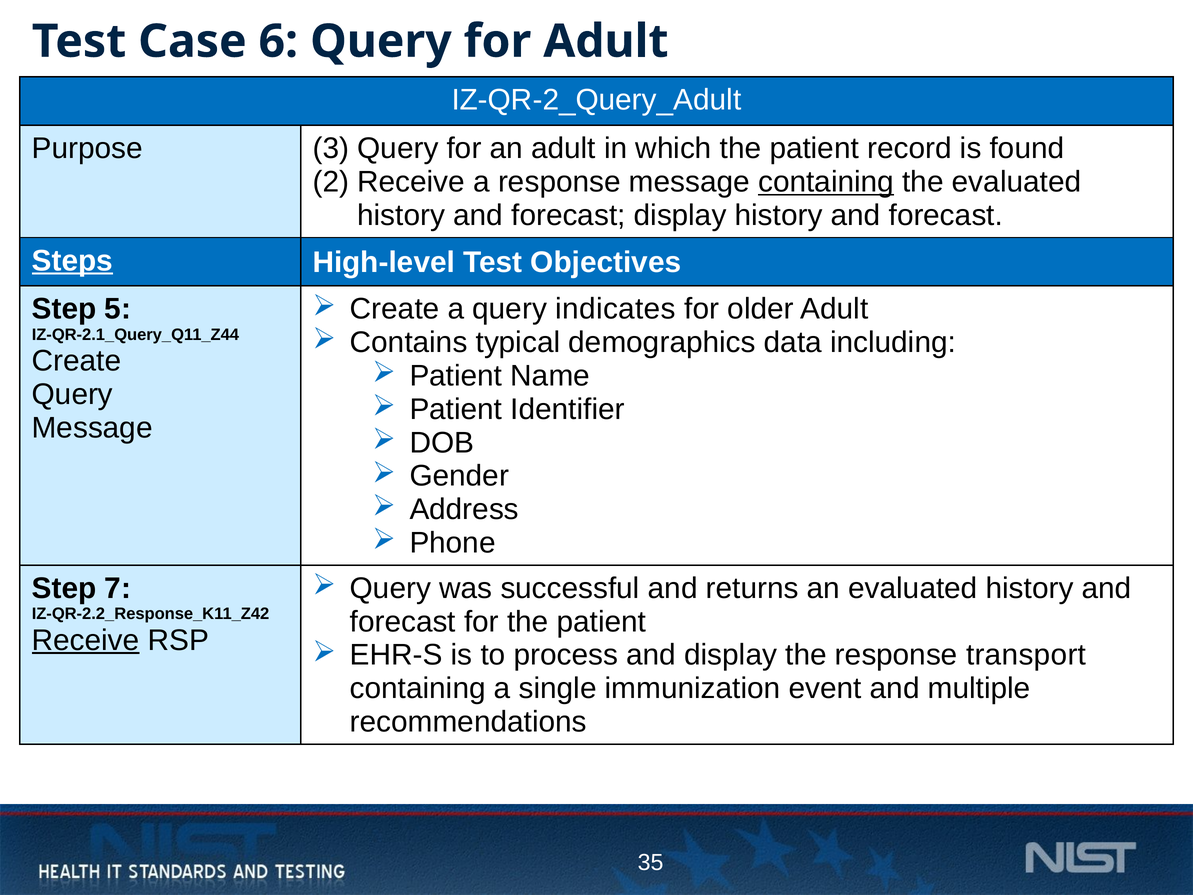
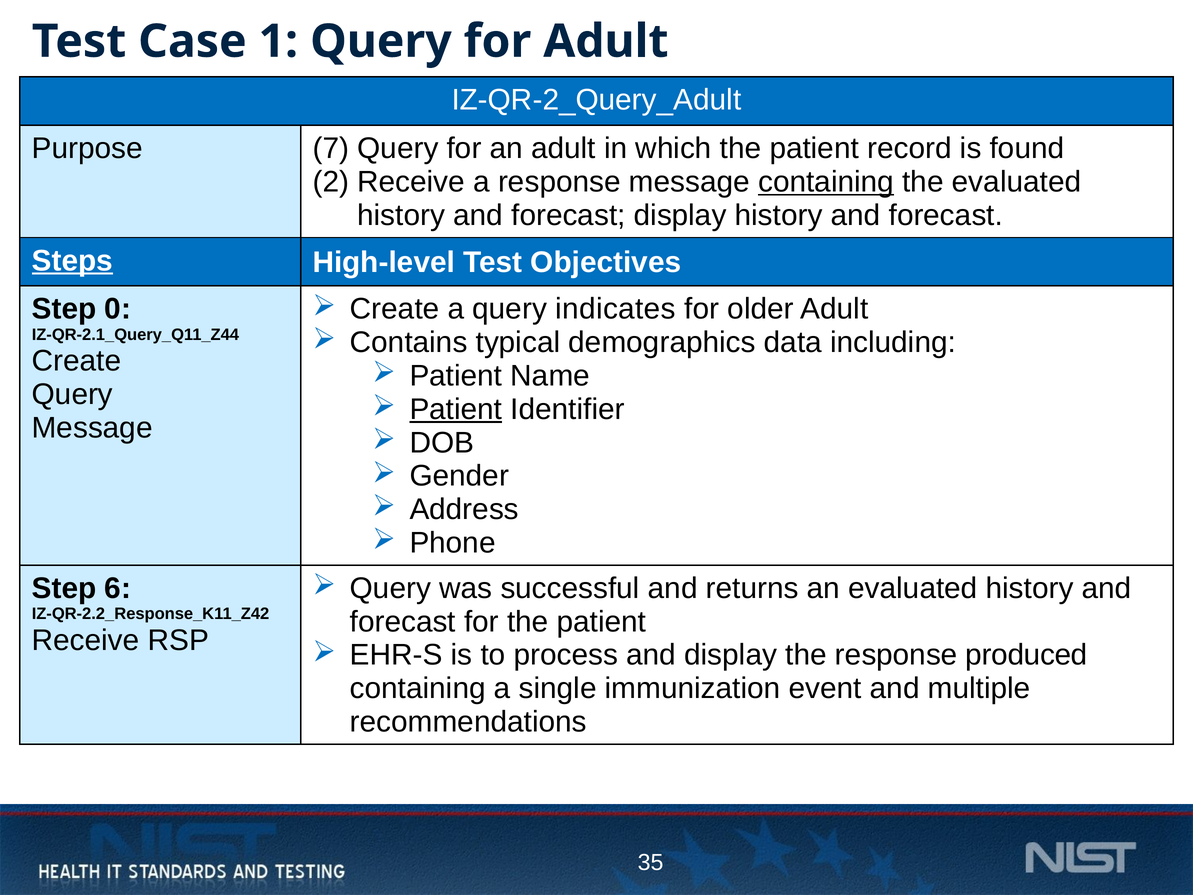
6: 6 -> 1
3: 3 -> 7
5: 5 -> 0
Patient at (456, 409) underline: none -> present
7: 7 -> 6
Receive at (86, 640) underline: present -> none
transport: transport -> produced
